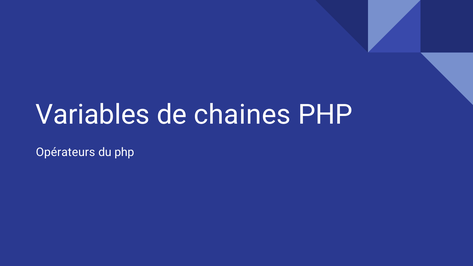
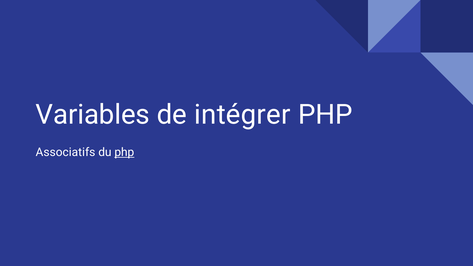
chaines: chaines -> intégrer
Opérateurs: Opérateurs -> Associatifs
php at (124, 152) underline: none -> present
